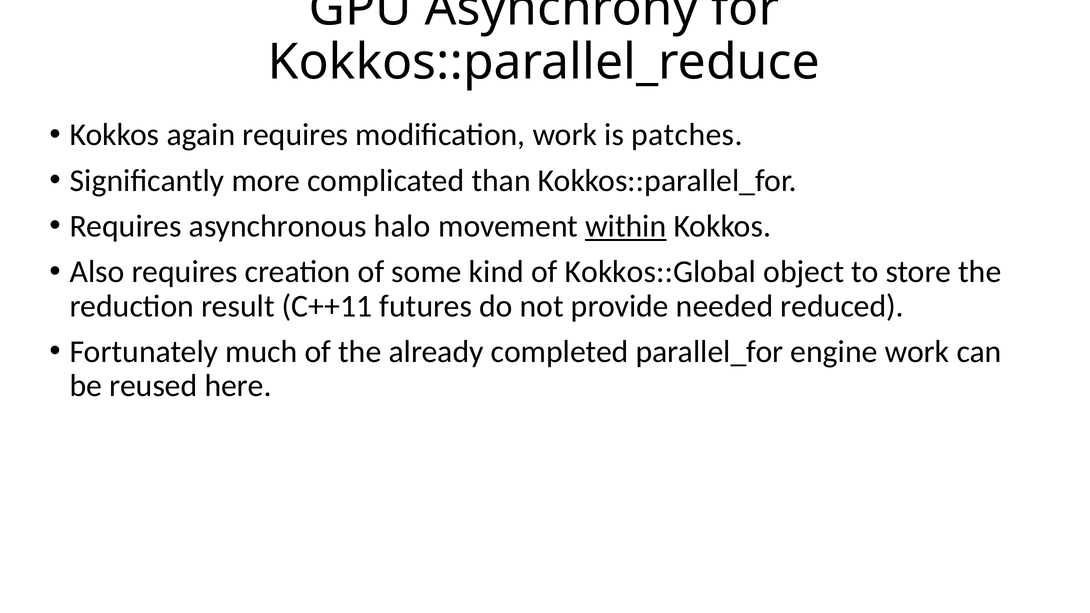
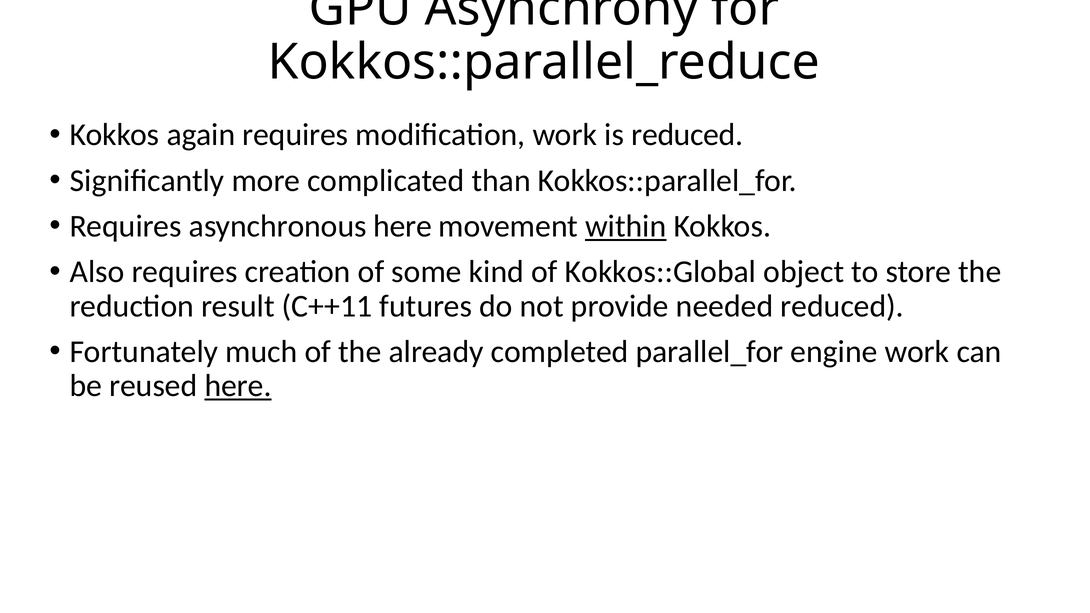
is patches: patches -> reduced
asynchronous halo: halo -> here
here at (238, 386) underline: none -> present
